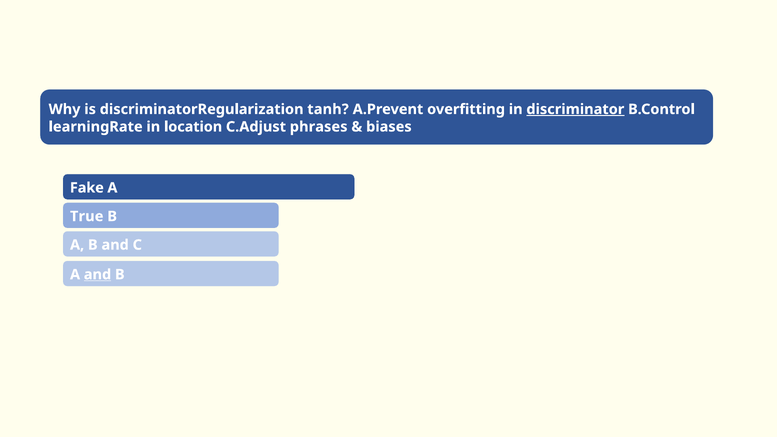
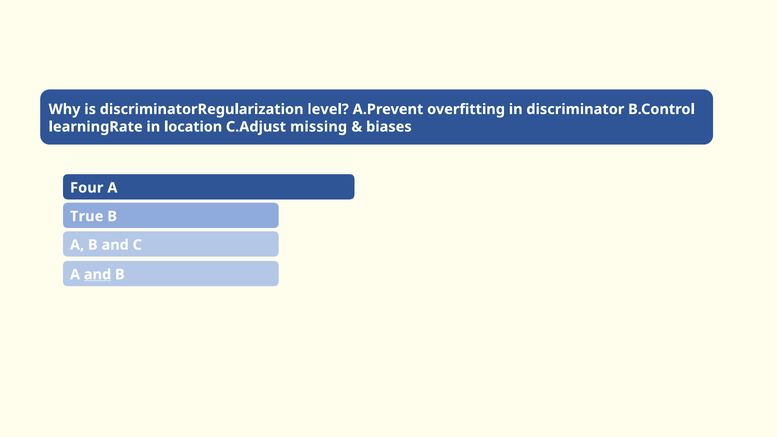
tanh: tanh -> level
discriminator underline: present -> none
phrases: phrases -> missing
Fake: Fake -> Four
